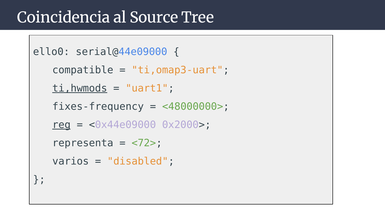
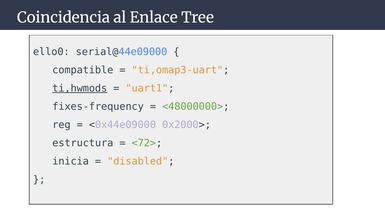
Source: Source -> Enlace
reg underline: present -> none
representa: representa -> estructura
varios: varios -> inicia
